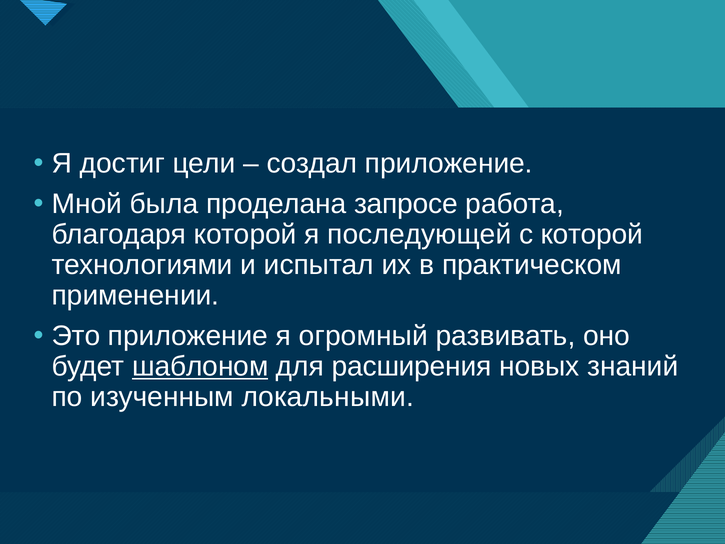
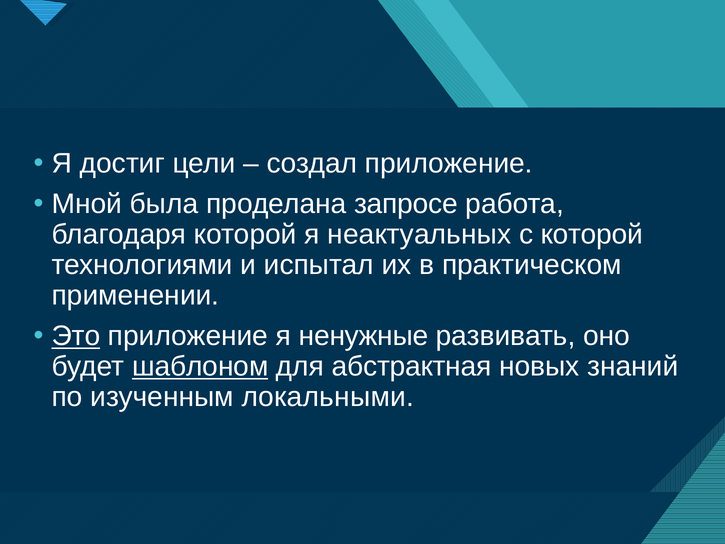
последующей: последующей -> неактуальных
Это underline: none -> present
огромный: огромный -> ненужные
расширения: расширения -> абстрактная
